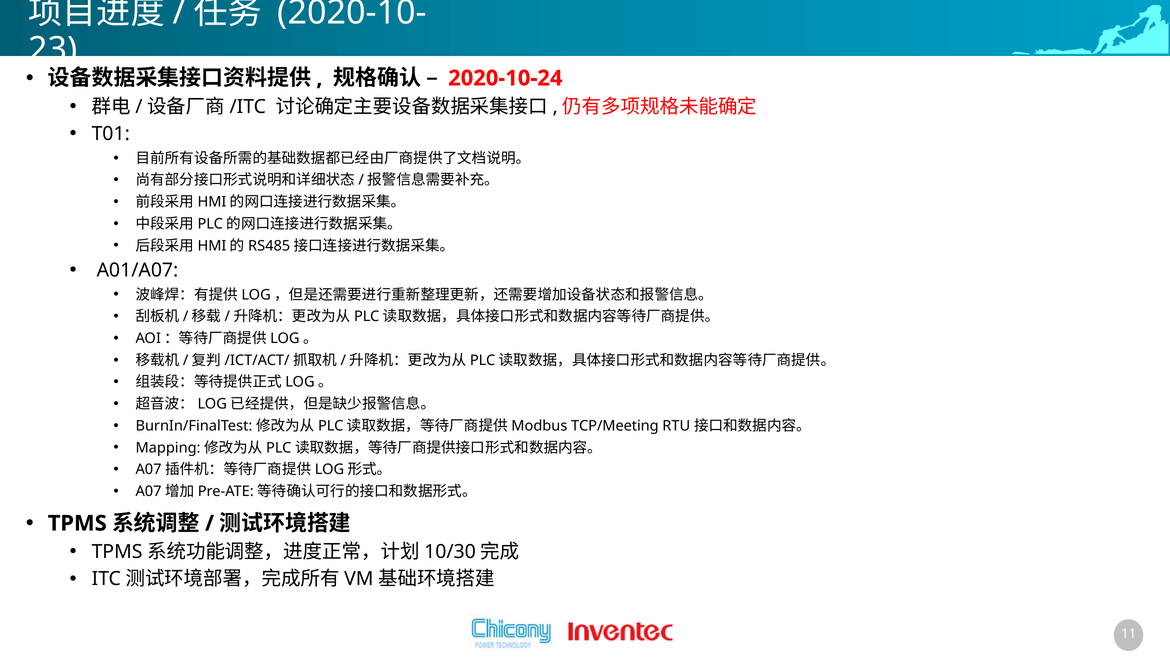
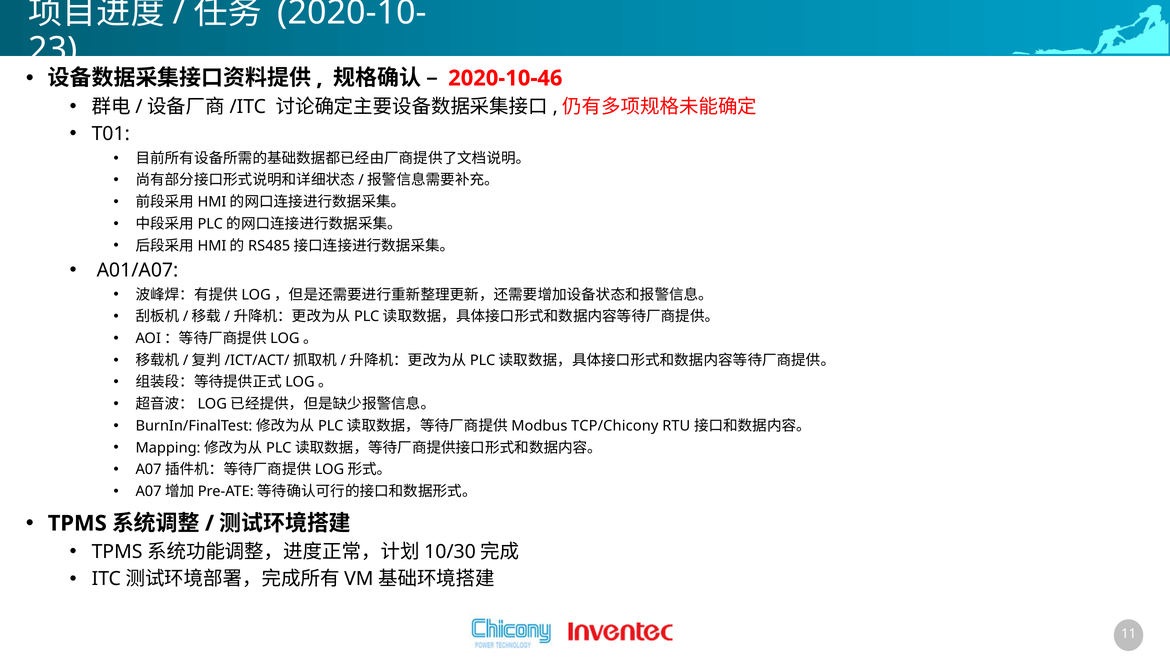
2020-10-24: 2020-10-24 -> 2020-10-46
TCP/Meeting: TCP/Meeting -> TCP/Chicony
